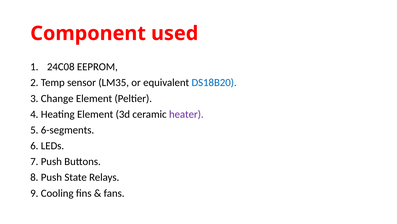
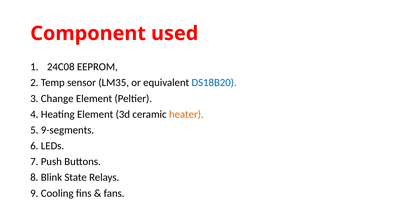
heater colour: purple -> orange
6-segments: 6-segments -> 9-segments
8 Push: Push -> Blink
